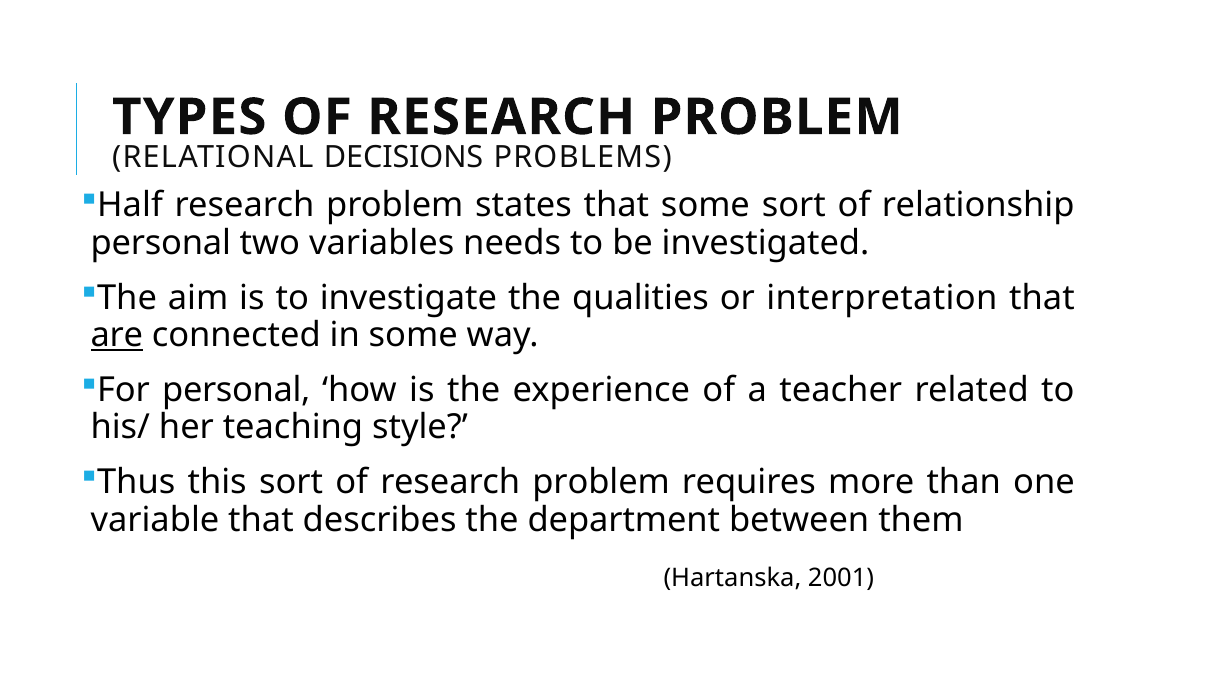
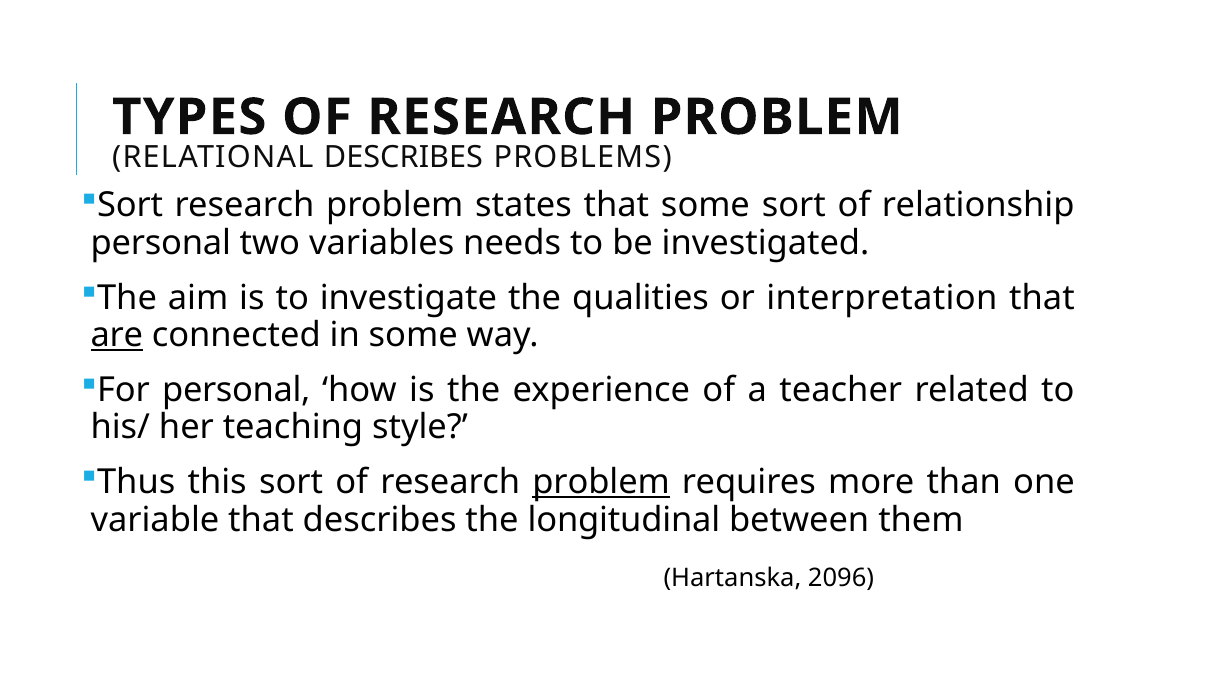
RELATIONAL DECISIONS: DECISIONS -> DESCRIBES
Half at (130, 205): Half -> Sort
problem at (601, 483) underline: none -> present
department: department -> longitudinal
2001: 2001 -> 2096
